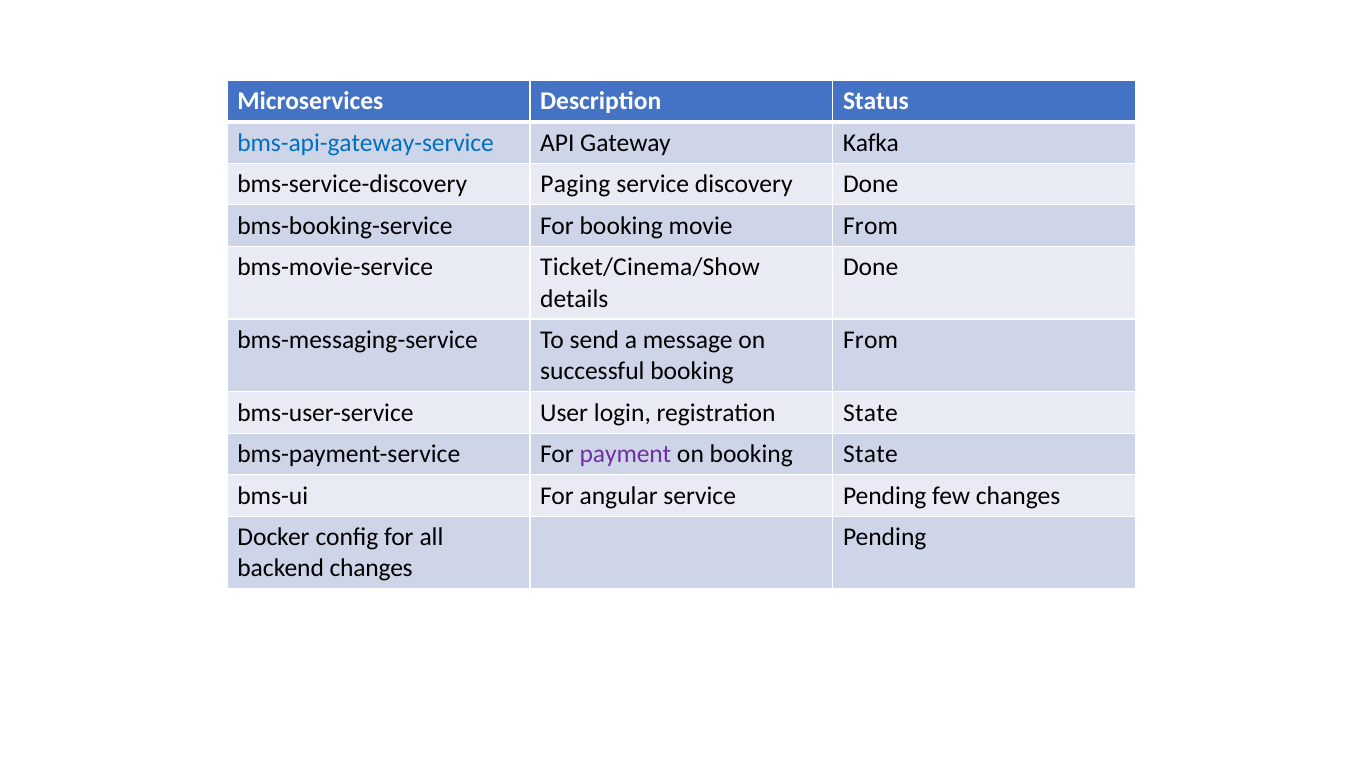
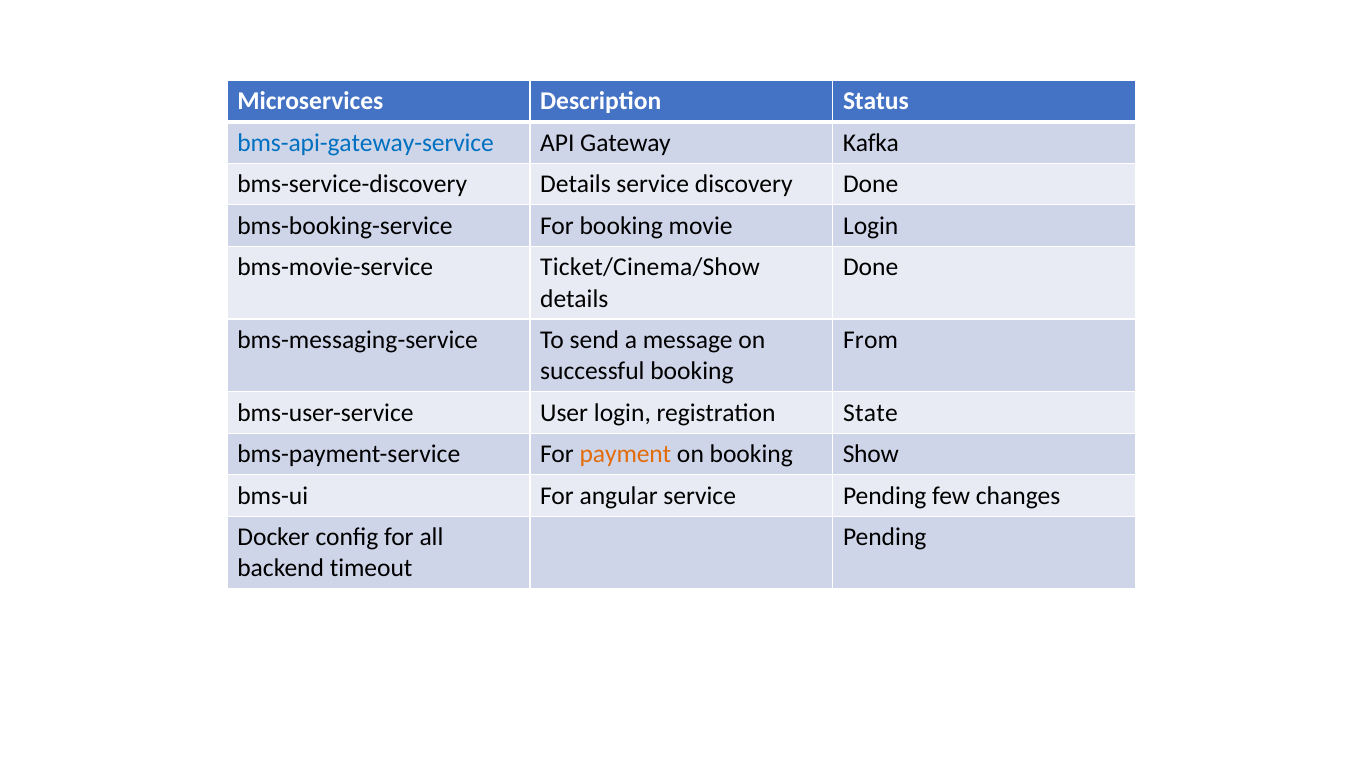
bms-service-discovery Paging: Paging -> Details
movie From: From -> Login
payment colour: purple -> orange
booking State: State -> Show
backend changes: changes -> timeout
